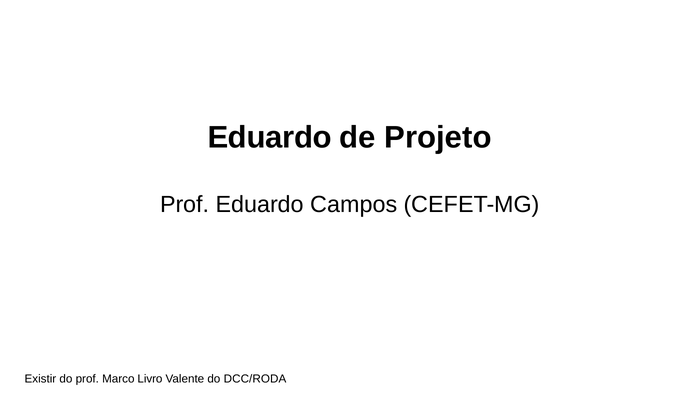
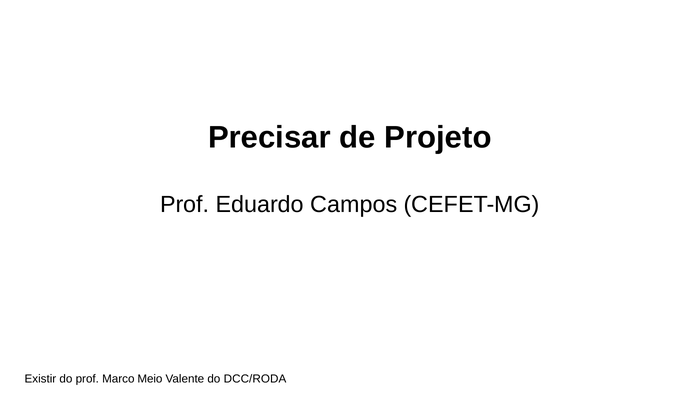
Eduardo at (270, 137): Eduardo -> Precisar
Livro: Livro -> Meio
